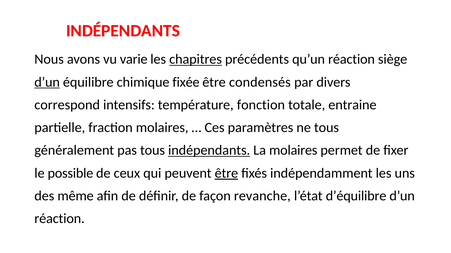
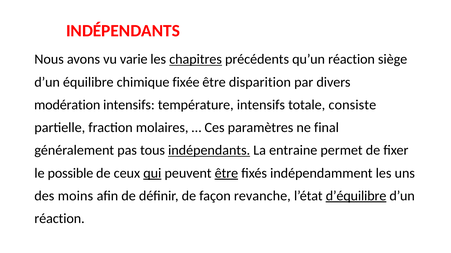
d’un at (47, 82) underline: present -> none
condensés: condensés -> disparition
correspond: correspond -> modération
température fonction: fonction -> intensifs
entraine: entraine -> consiste
ne tous: tous -> final
La molaires: molaires -> entraine
qui underline: none -> present
même: même -> moins
d’équilibre underline: none -> present
